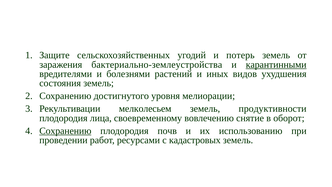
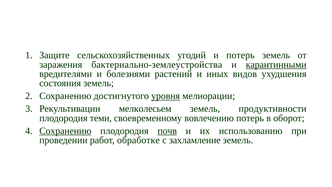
уровня underline: none -> present
лица: лица -> теми
вовлечению снятие: снятие -> потерь
почв underline: none -> present
ресурсами: ресурсами -> обработке
кадастровых: кадастровых -> захламление
